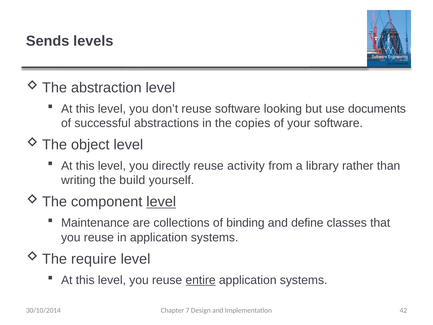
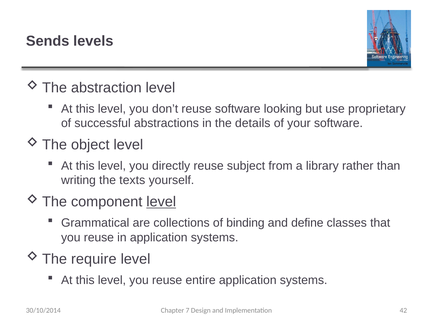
documents: documents -> proprietary
copies: copies -> details
activity: activity -> subject
build: build -> texts
Maintenance: Maintenance -> Grammatical
entire underline: present -> none
